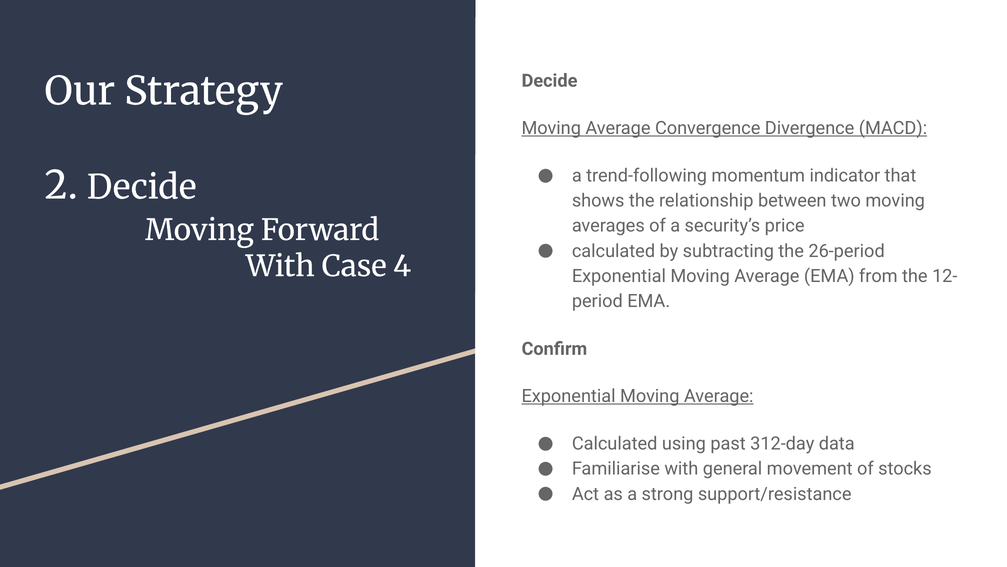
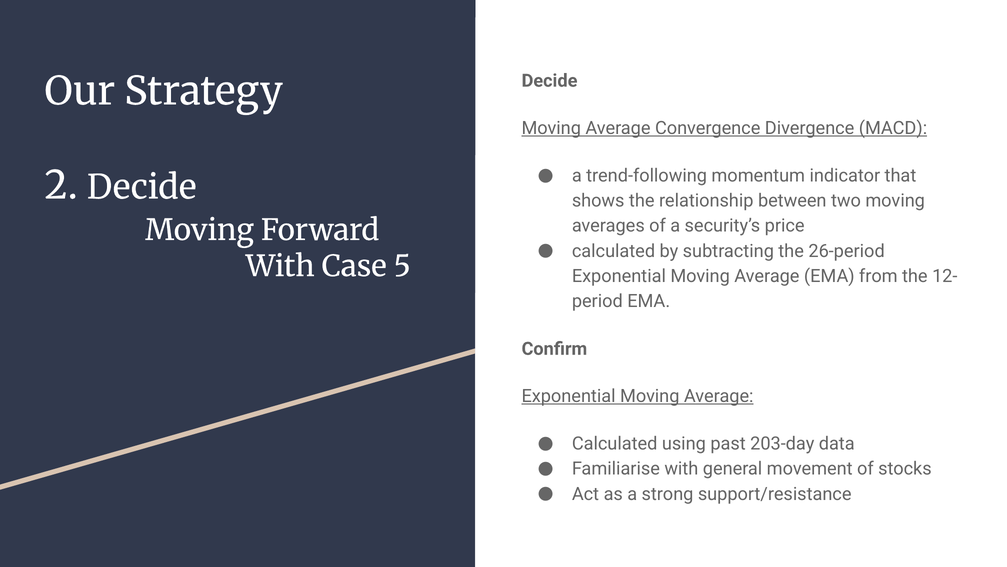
4: 4 -> 5
312-day: 312-day -> 203-day
